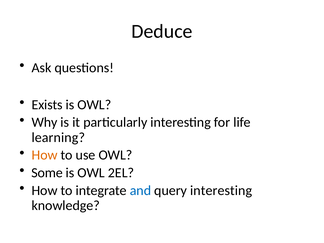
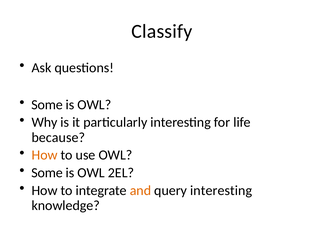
Deduce: Deduce -> Classify
Exists at (47, 105): Exists -> Some
learning: learning -> because
and colour: blue -> orange
